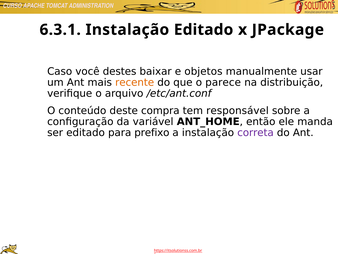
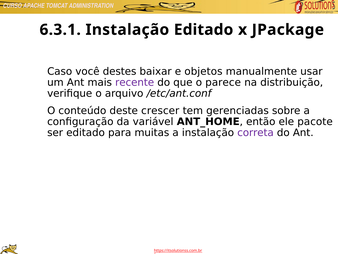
recente colour: orange -> purple
compra: compra -> crescer
responsável: responsável -> gerenciadas
manda: manda -> pacote
prefixo: prefixo -> muitas
